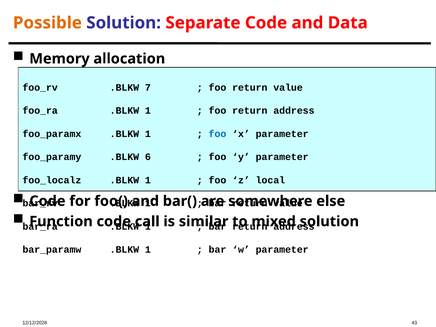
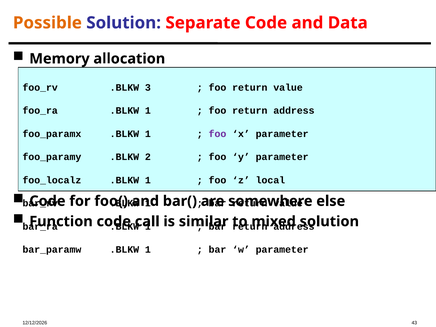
7: 7 -> 3
foo at (217, 134) colour: blue -> purple
6: 6 -> 2
